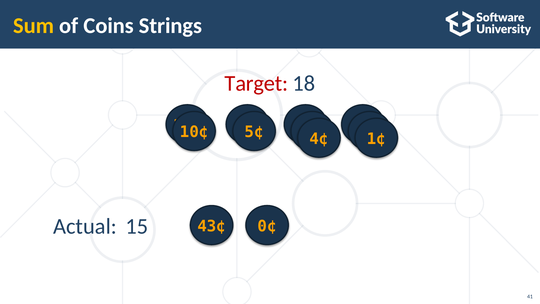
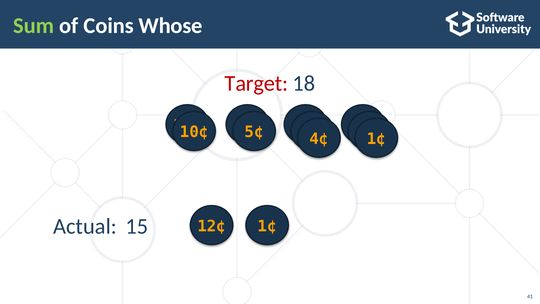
Sum colour: yellow -> light green
Strings: Strings -> Whose
43¢: 43¢ -> 12¢
0¢ at (267, 226): 0¢ -> 1¢
